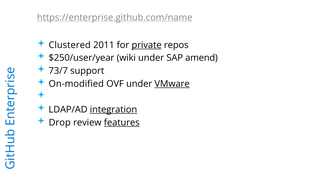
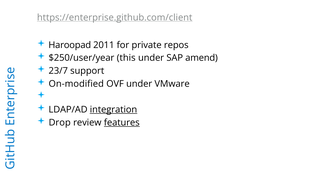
https://enterprise.github.com/name: https://enterprise.github.com/name -> https://enterprise.github.com/client
Clustered: Clustered -> Haroopad
private underline: present -> none
wiki: wiki -> this
73/7: 73/7 -> 23/7
VMware underline: present -> none
